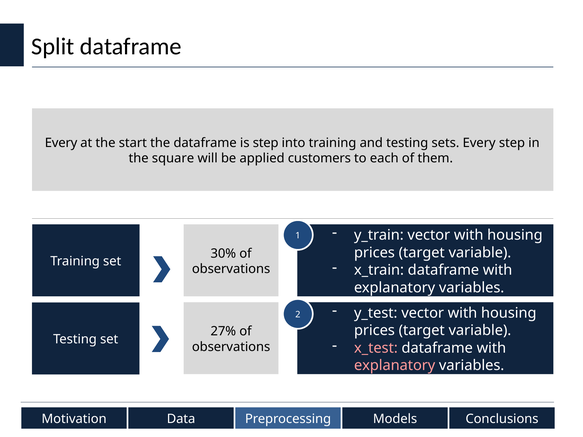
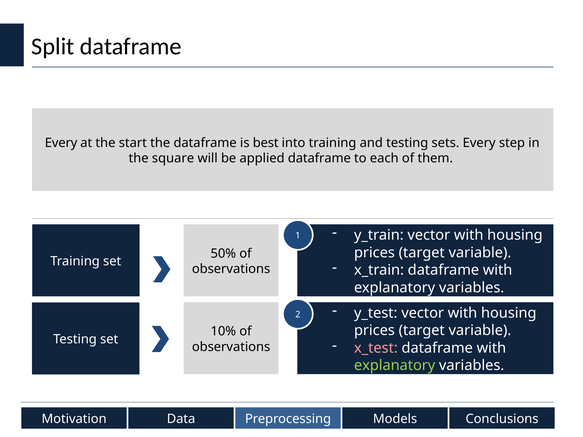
is step: step -> best
applied customers: customers -> dataframe
30%: 30% -> 50%
27%: 27% -> 10%
explanatory at (395, 366) colour: pink -> light green
